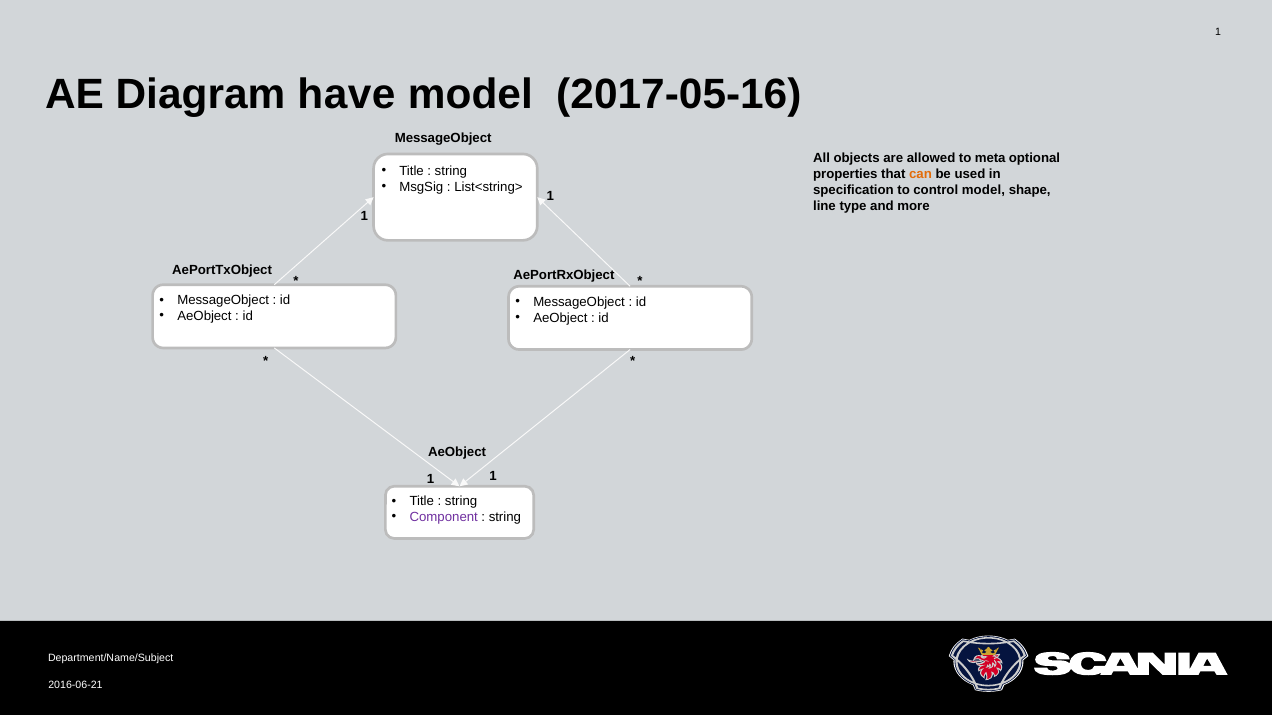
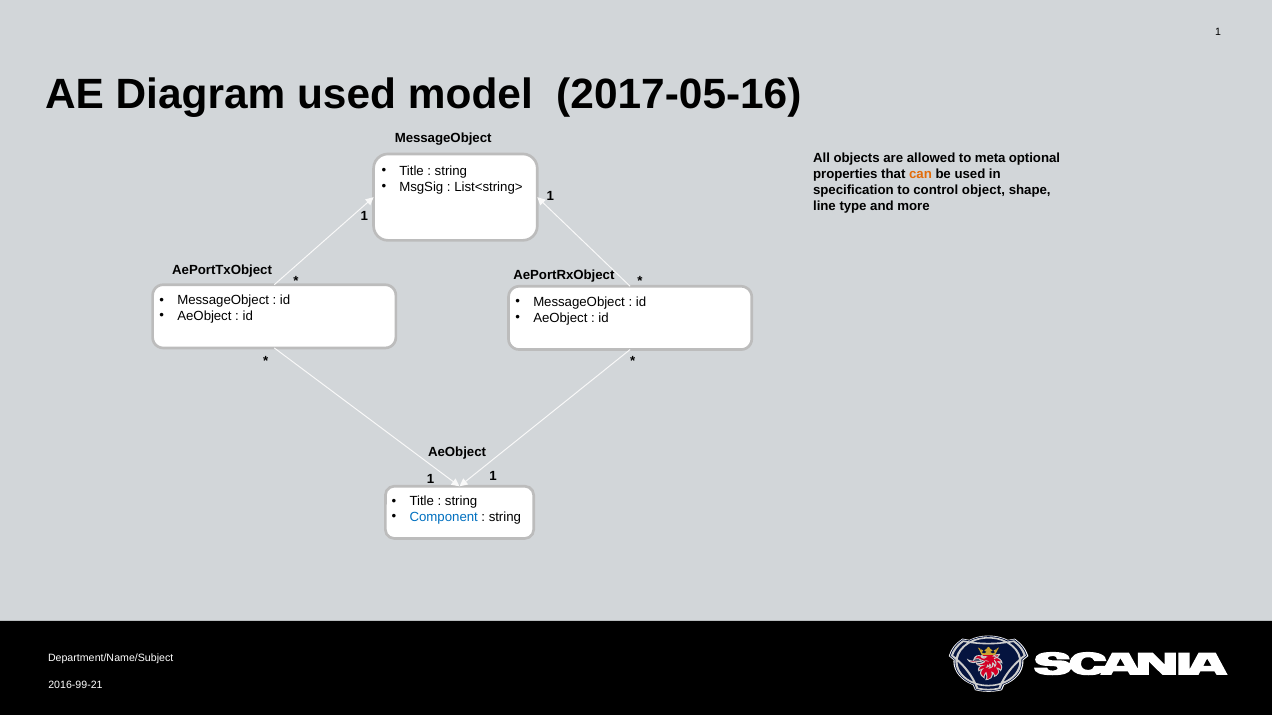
Diagram have: have -> used
control model: model -> object
Component colour: purple -> blue
2016-06-21: 2016-06-21 -> 2016-99-21
